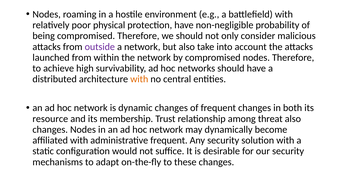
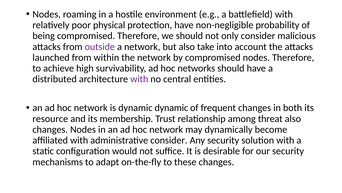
with at (139, 79) colour: orange -> purple
dynamic changes: changes -> dynamic
administrative frequent: frequent -> consider
